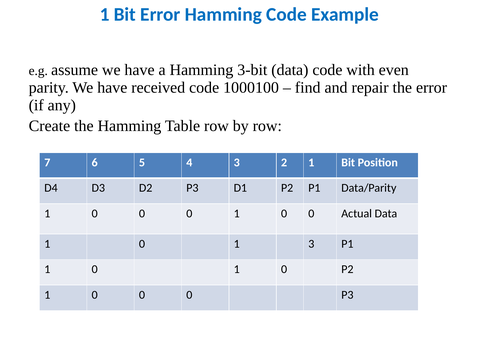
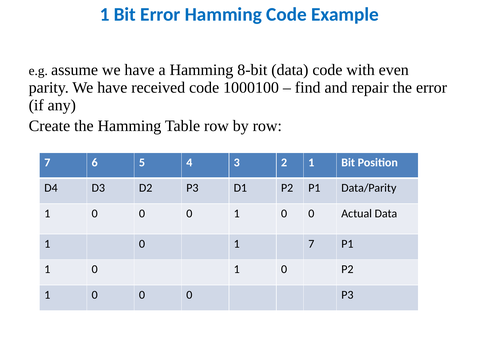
3-bit: 3-bit -> 8-bit
1 3: 3 -> 7
